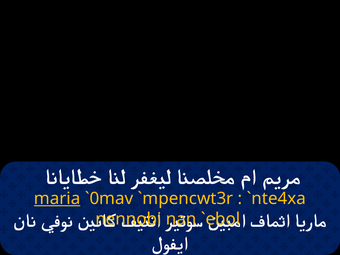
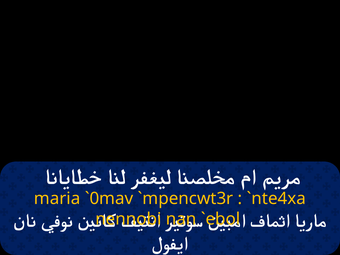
maria underline: present -> none
